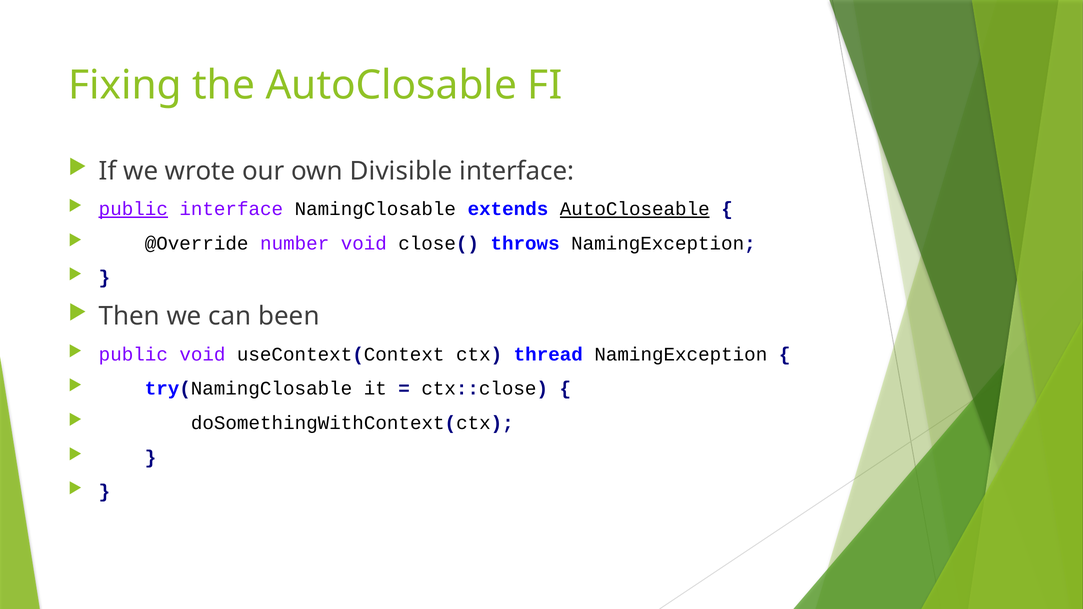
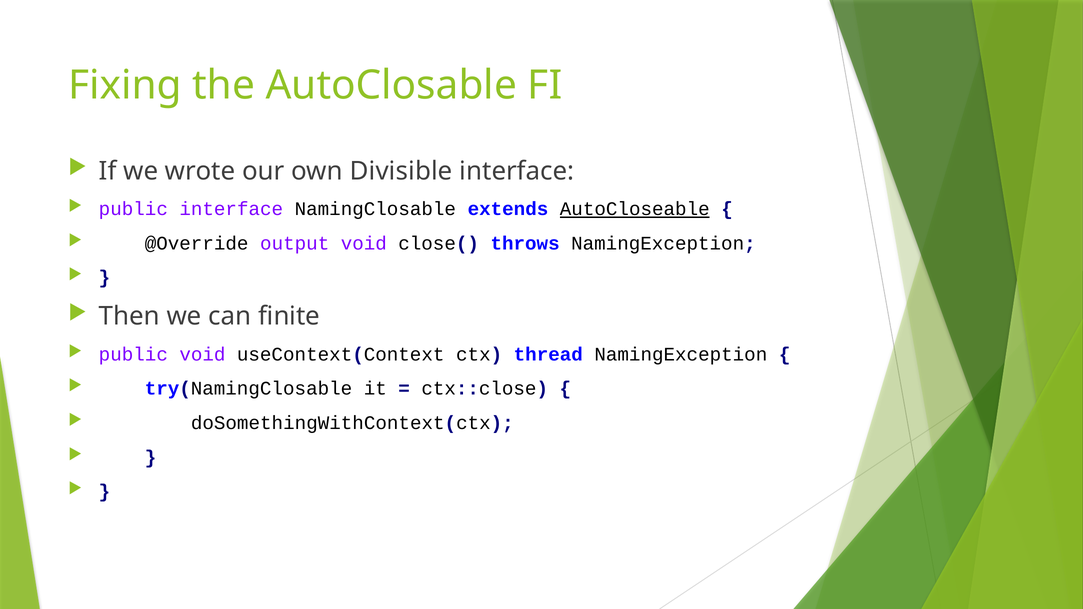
public at (133, 209) underline: present -> none
number: number -> output
been: been -> finite
